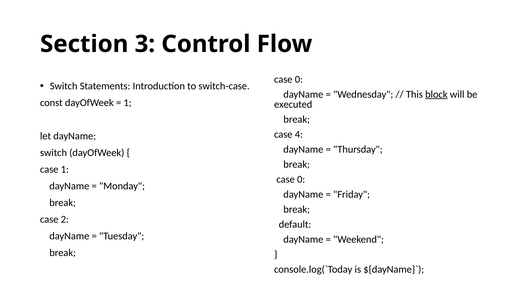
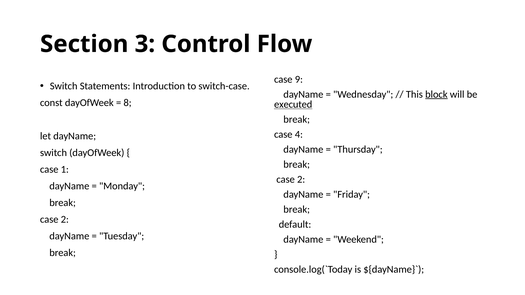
0 at (299, 79): 0 -> 9
1 at (128, 103): 1 -> 8
executed underline: none -> present
0 at (301, 180): 0 -> 2
